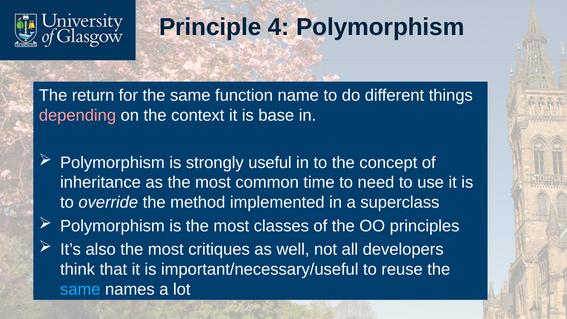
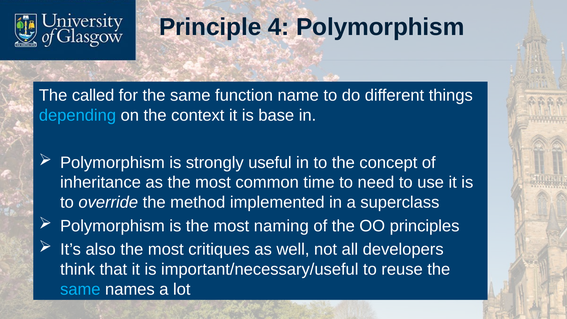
return: return -> called
depending colour: pink -> light blue
classes: classes -> naming
